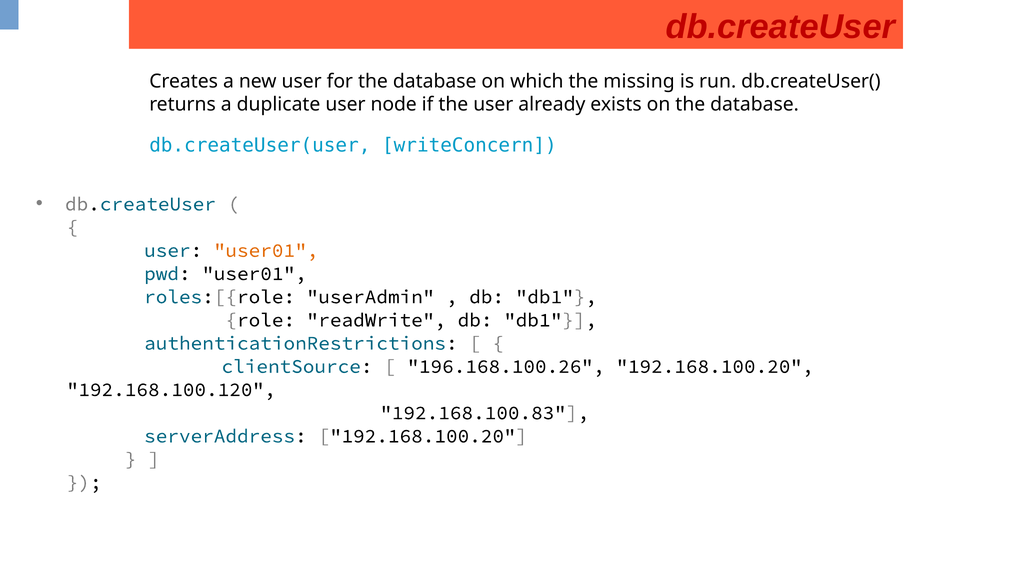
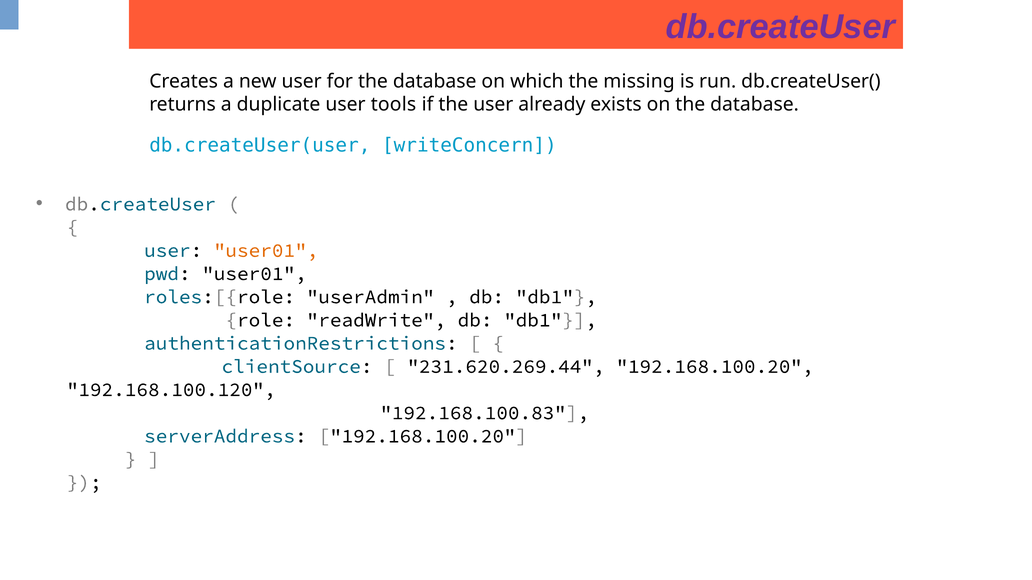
db.createUser at (780, 27) colour: red -> purple
node: node -> tools
196.168.100.26: 196.168.100.26 -> 231.620.269.44
